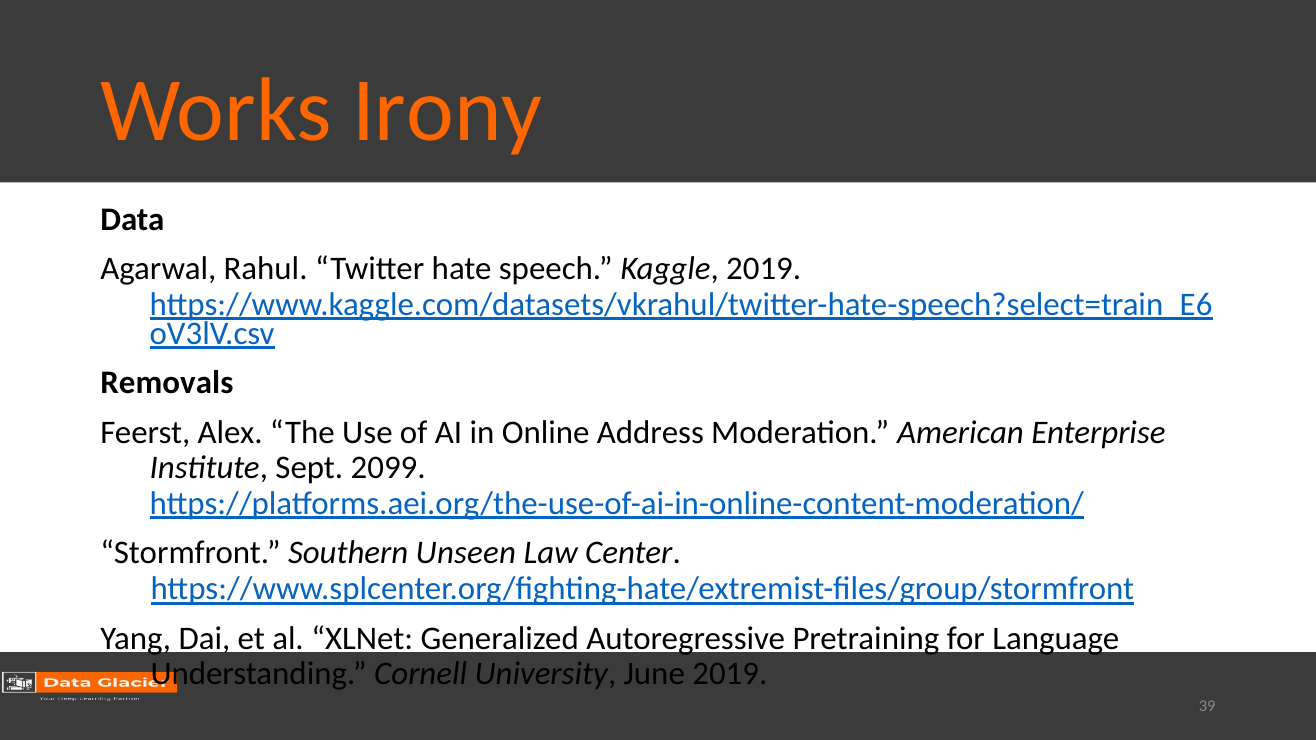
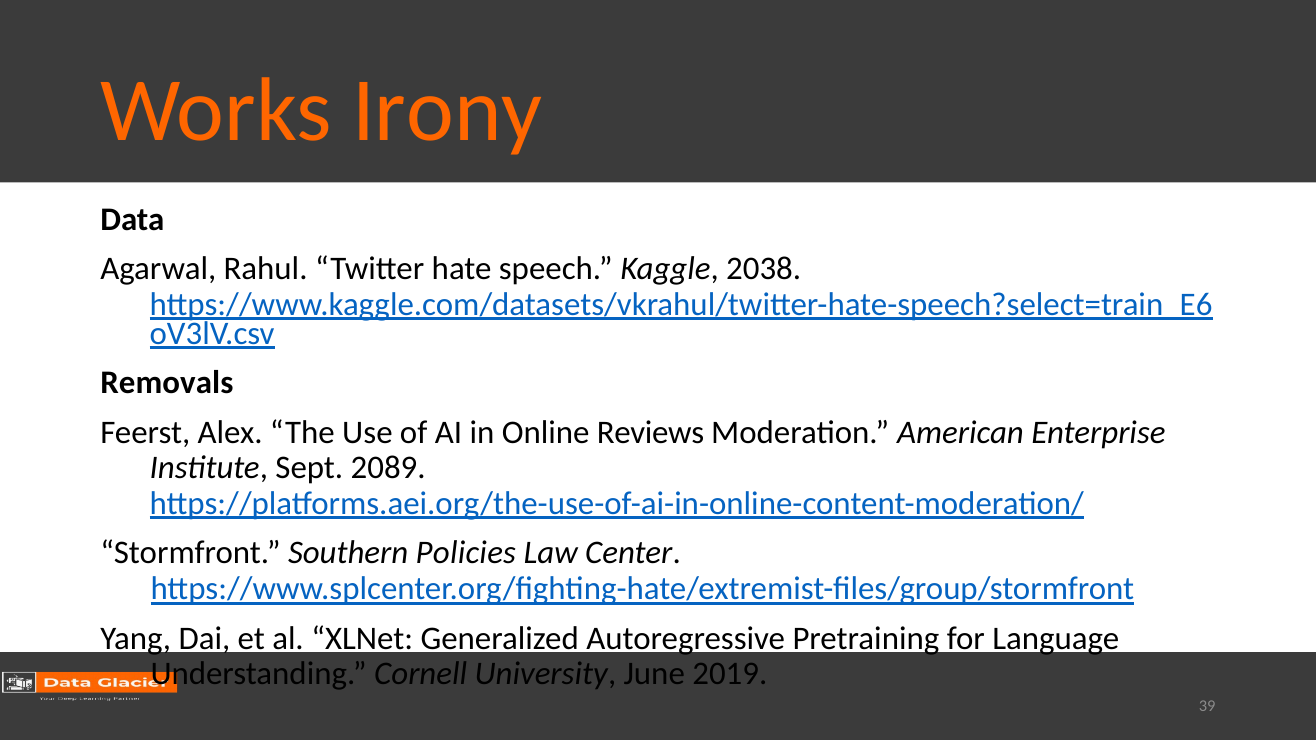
Kaggle 2019: 2019 -> 2038
Address: Address -> Reviews
2099: 2099 -> 2089
Unseen: Unseen -> Policies
